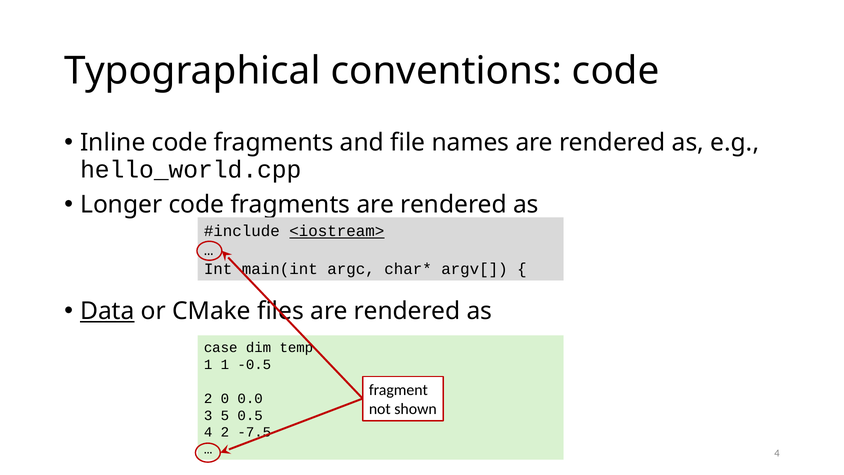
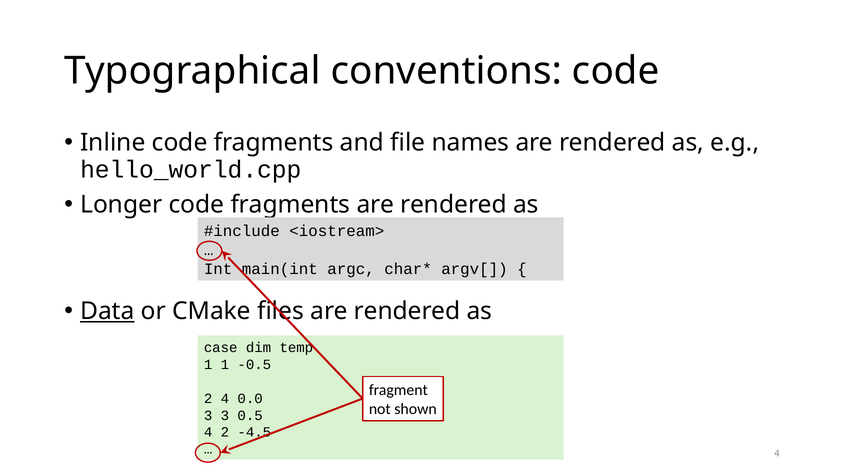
<iostream> underline: present -> none
2 0: 0 -> 4
3 5: 5 -> 3
-7.5: -7.5 -> -4.5
